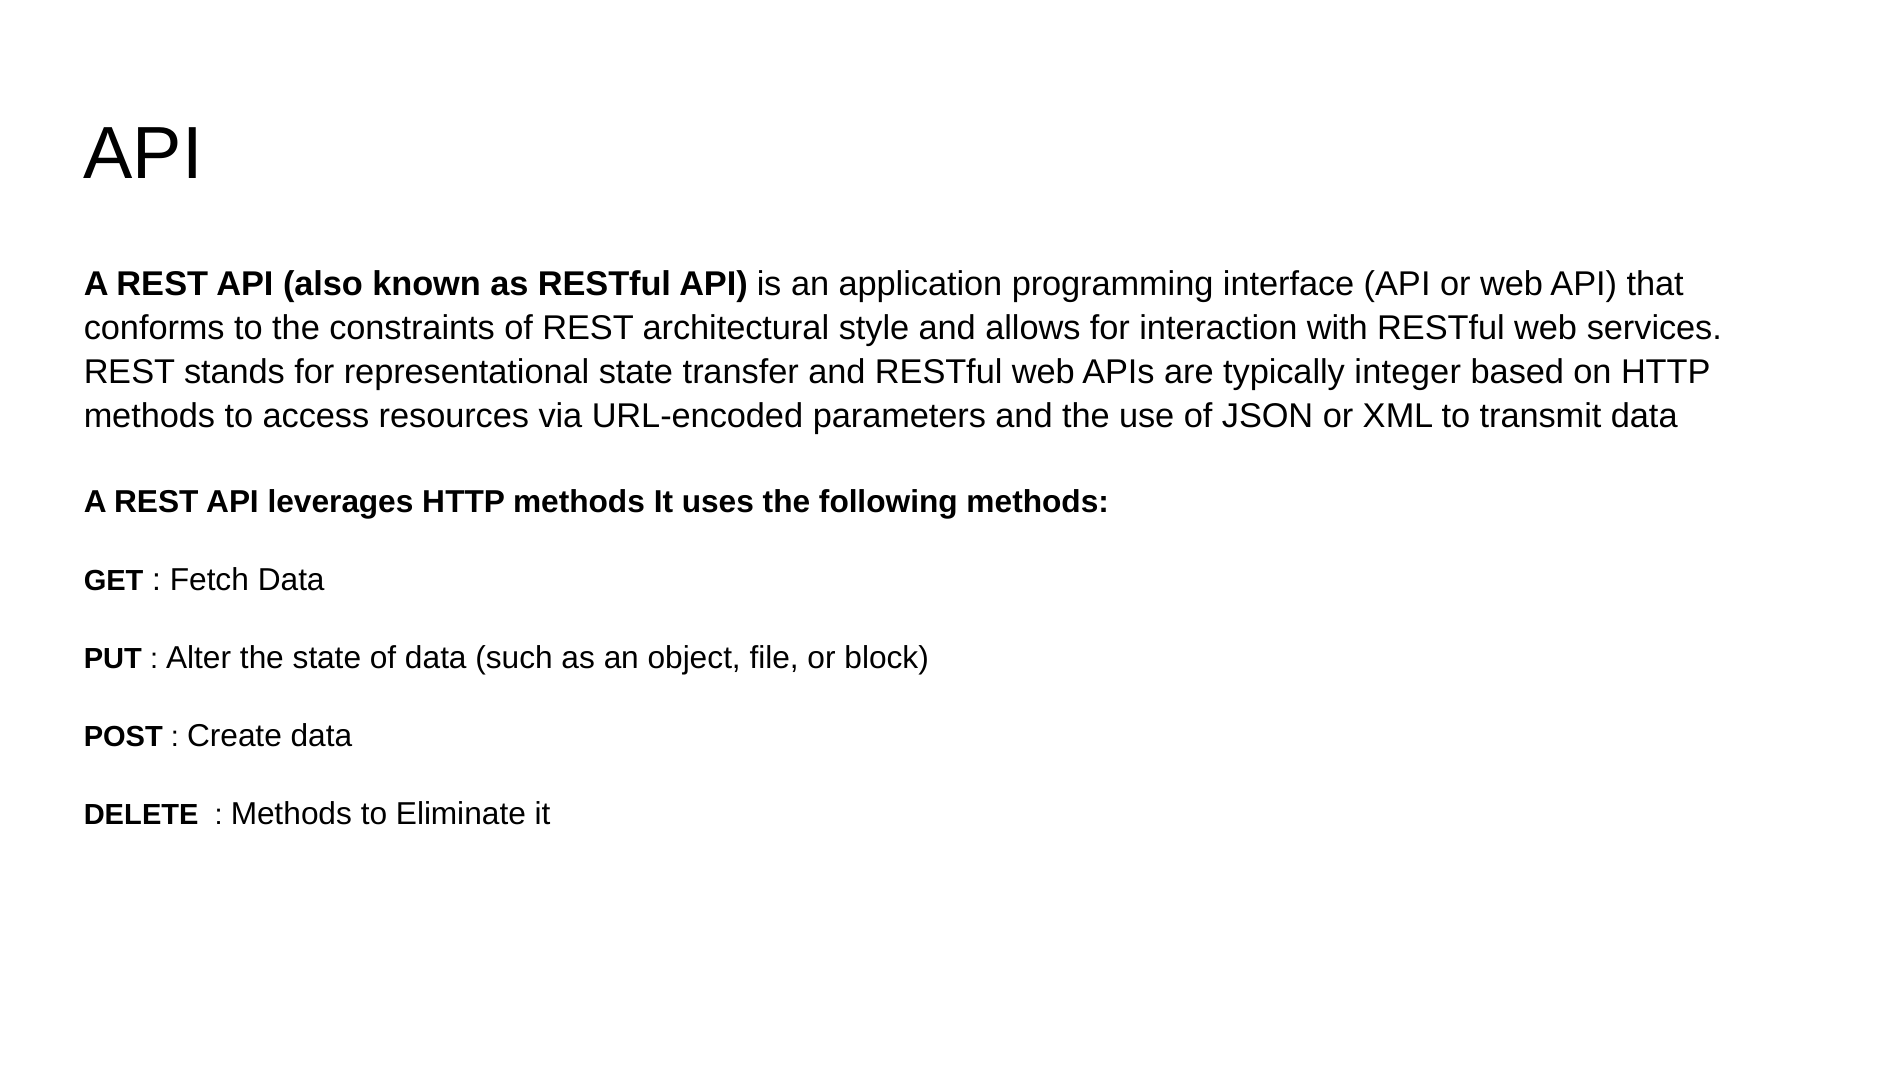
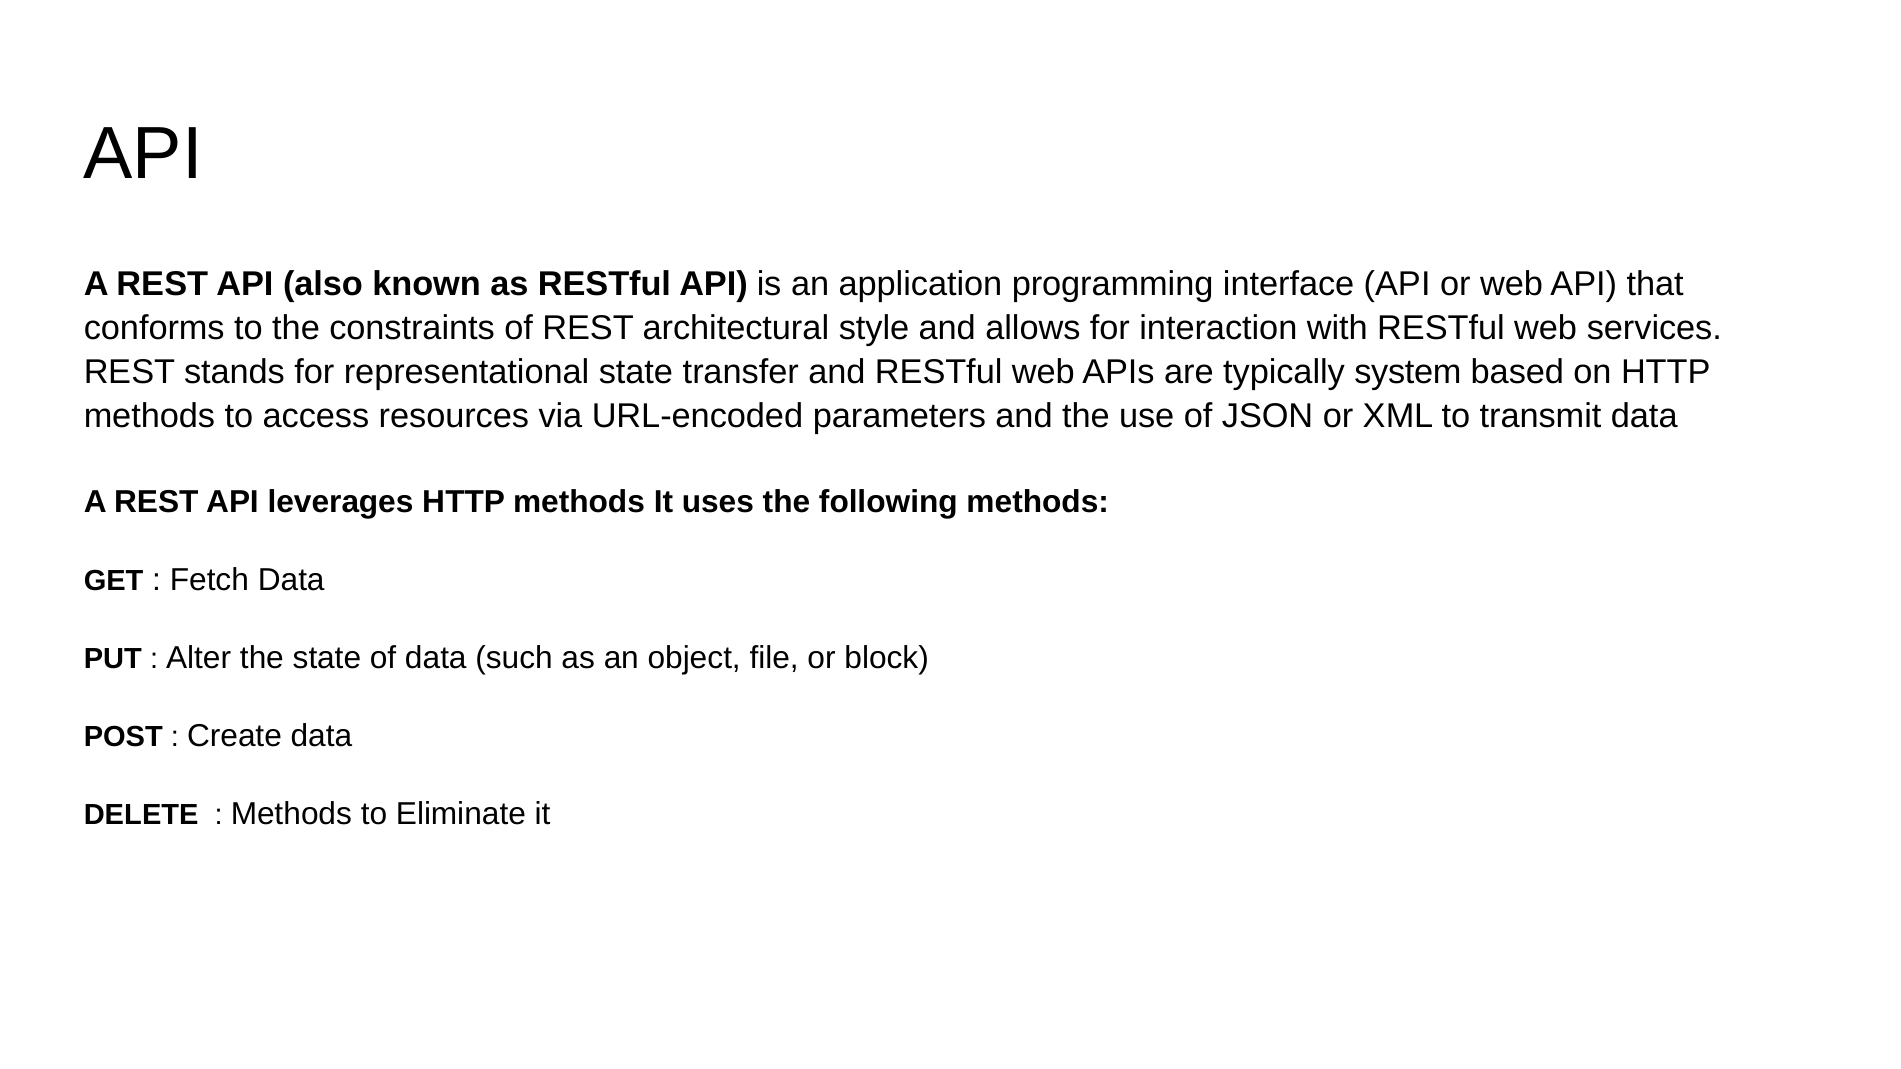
integer: integer -> system
